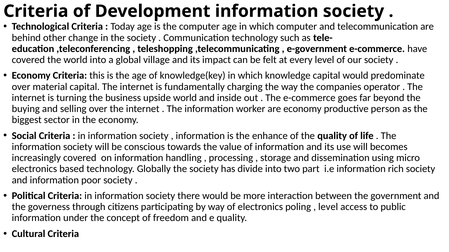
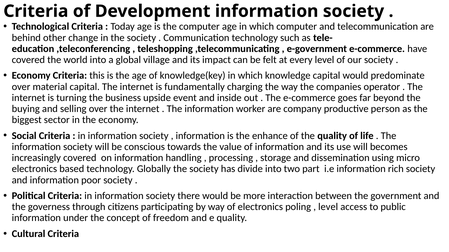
upside world: world -> event
are economy: economy -> company
